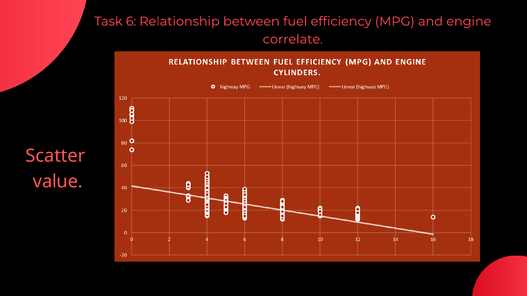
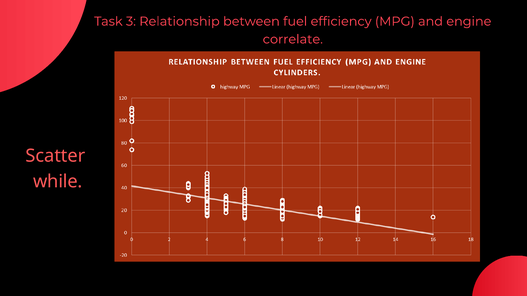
6: 6 -> 3
value: value -> while
